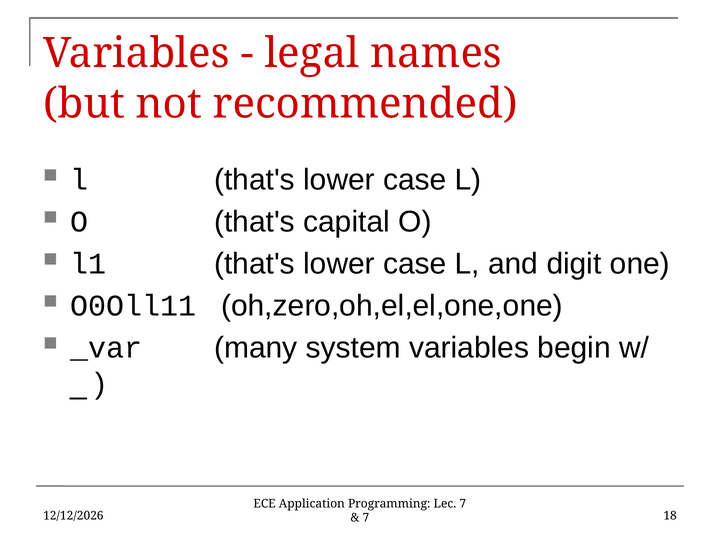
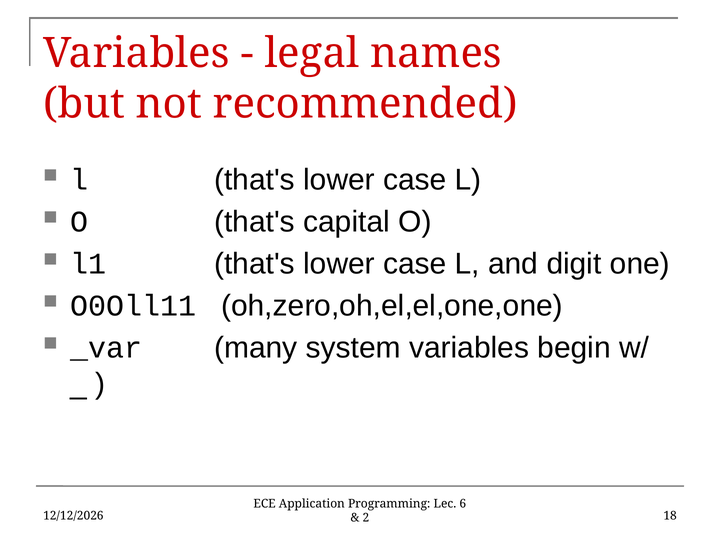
Lec 7: 7 -> 6
7 at (366, 518): 7 -> 2
